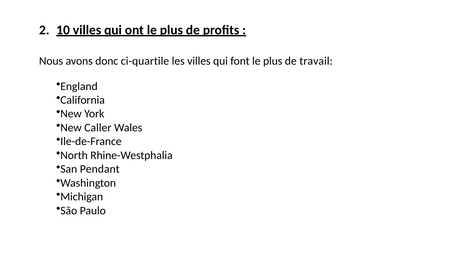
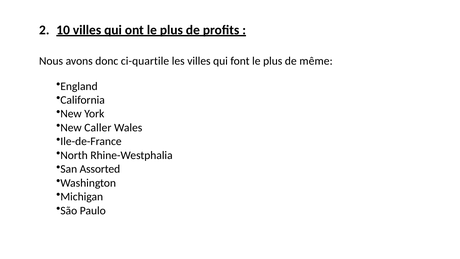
travail: travail -> même
Pendant: Pendant -> Assorted
